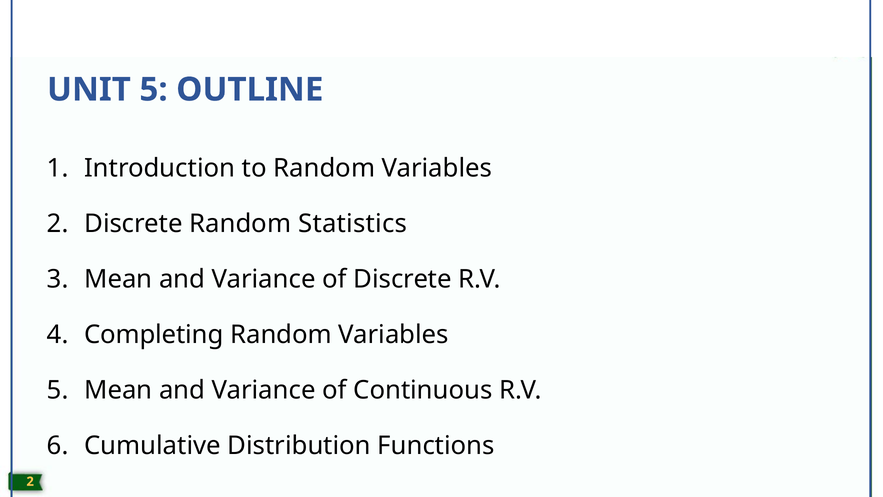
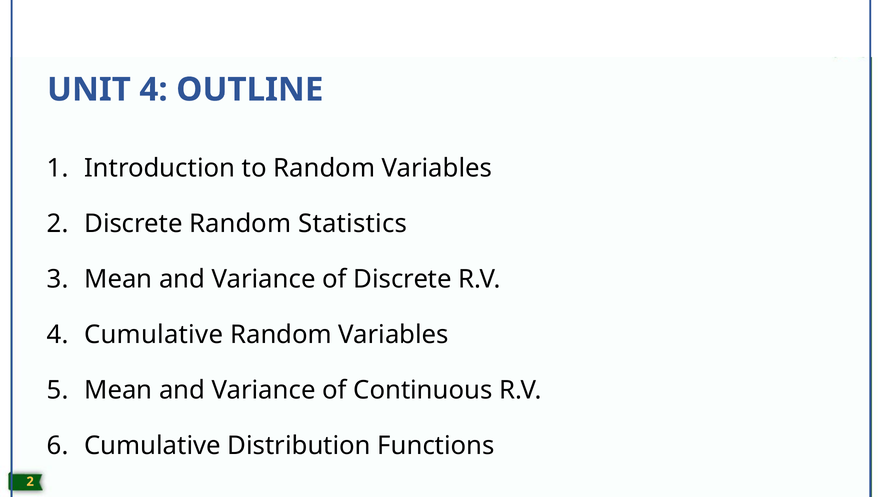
UNIT 5: 5 -> 4
Completing at (154, 335): Completing -> Cumulative
